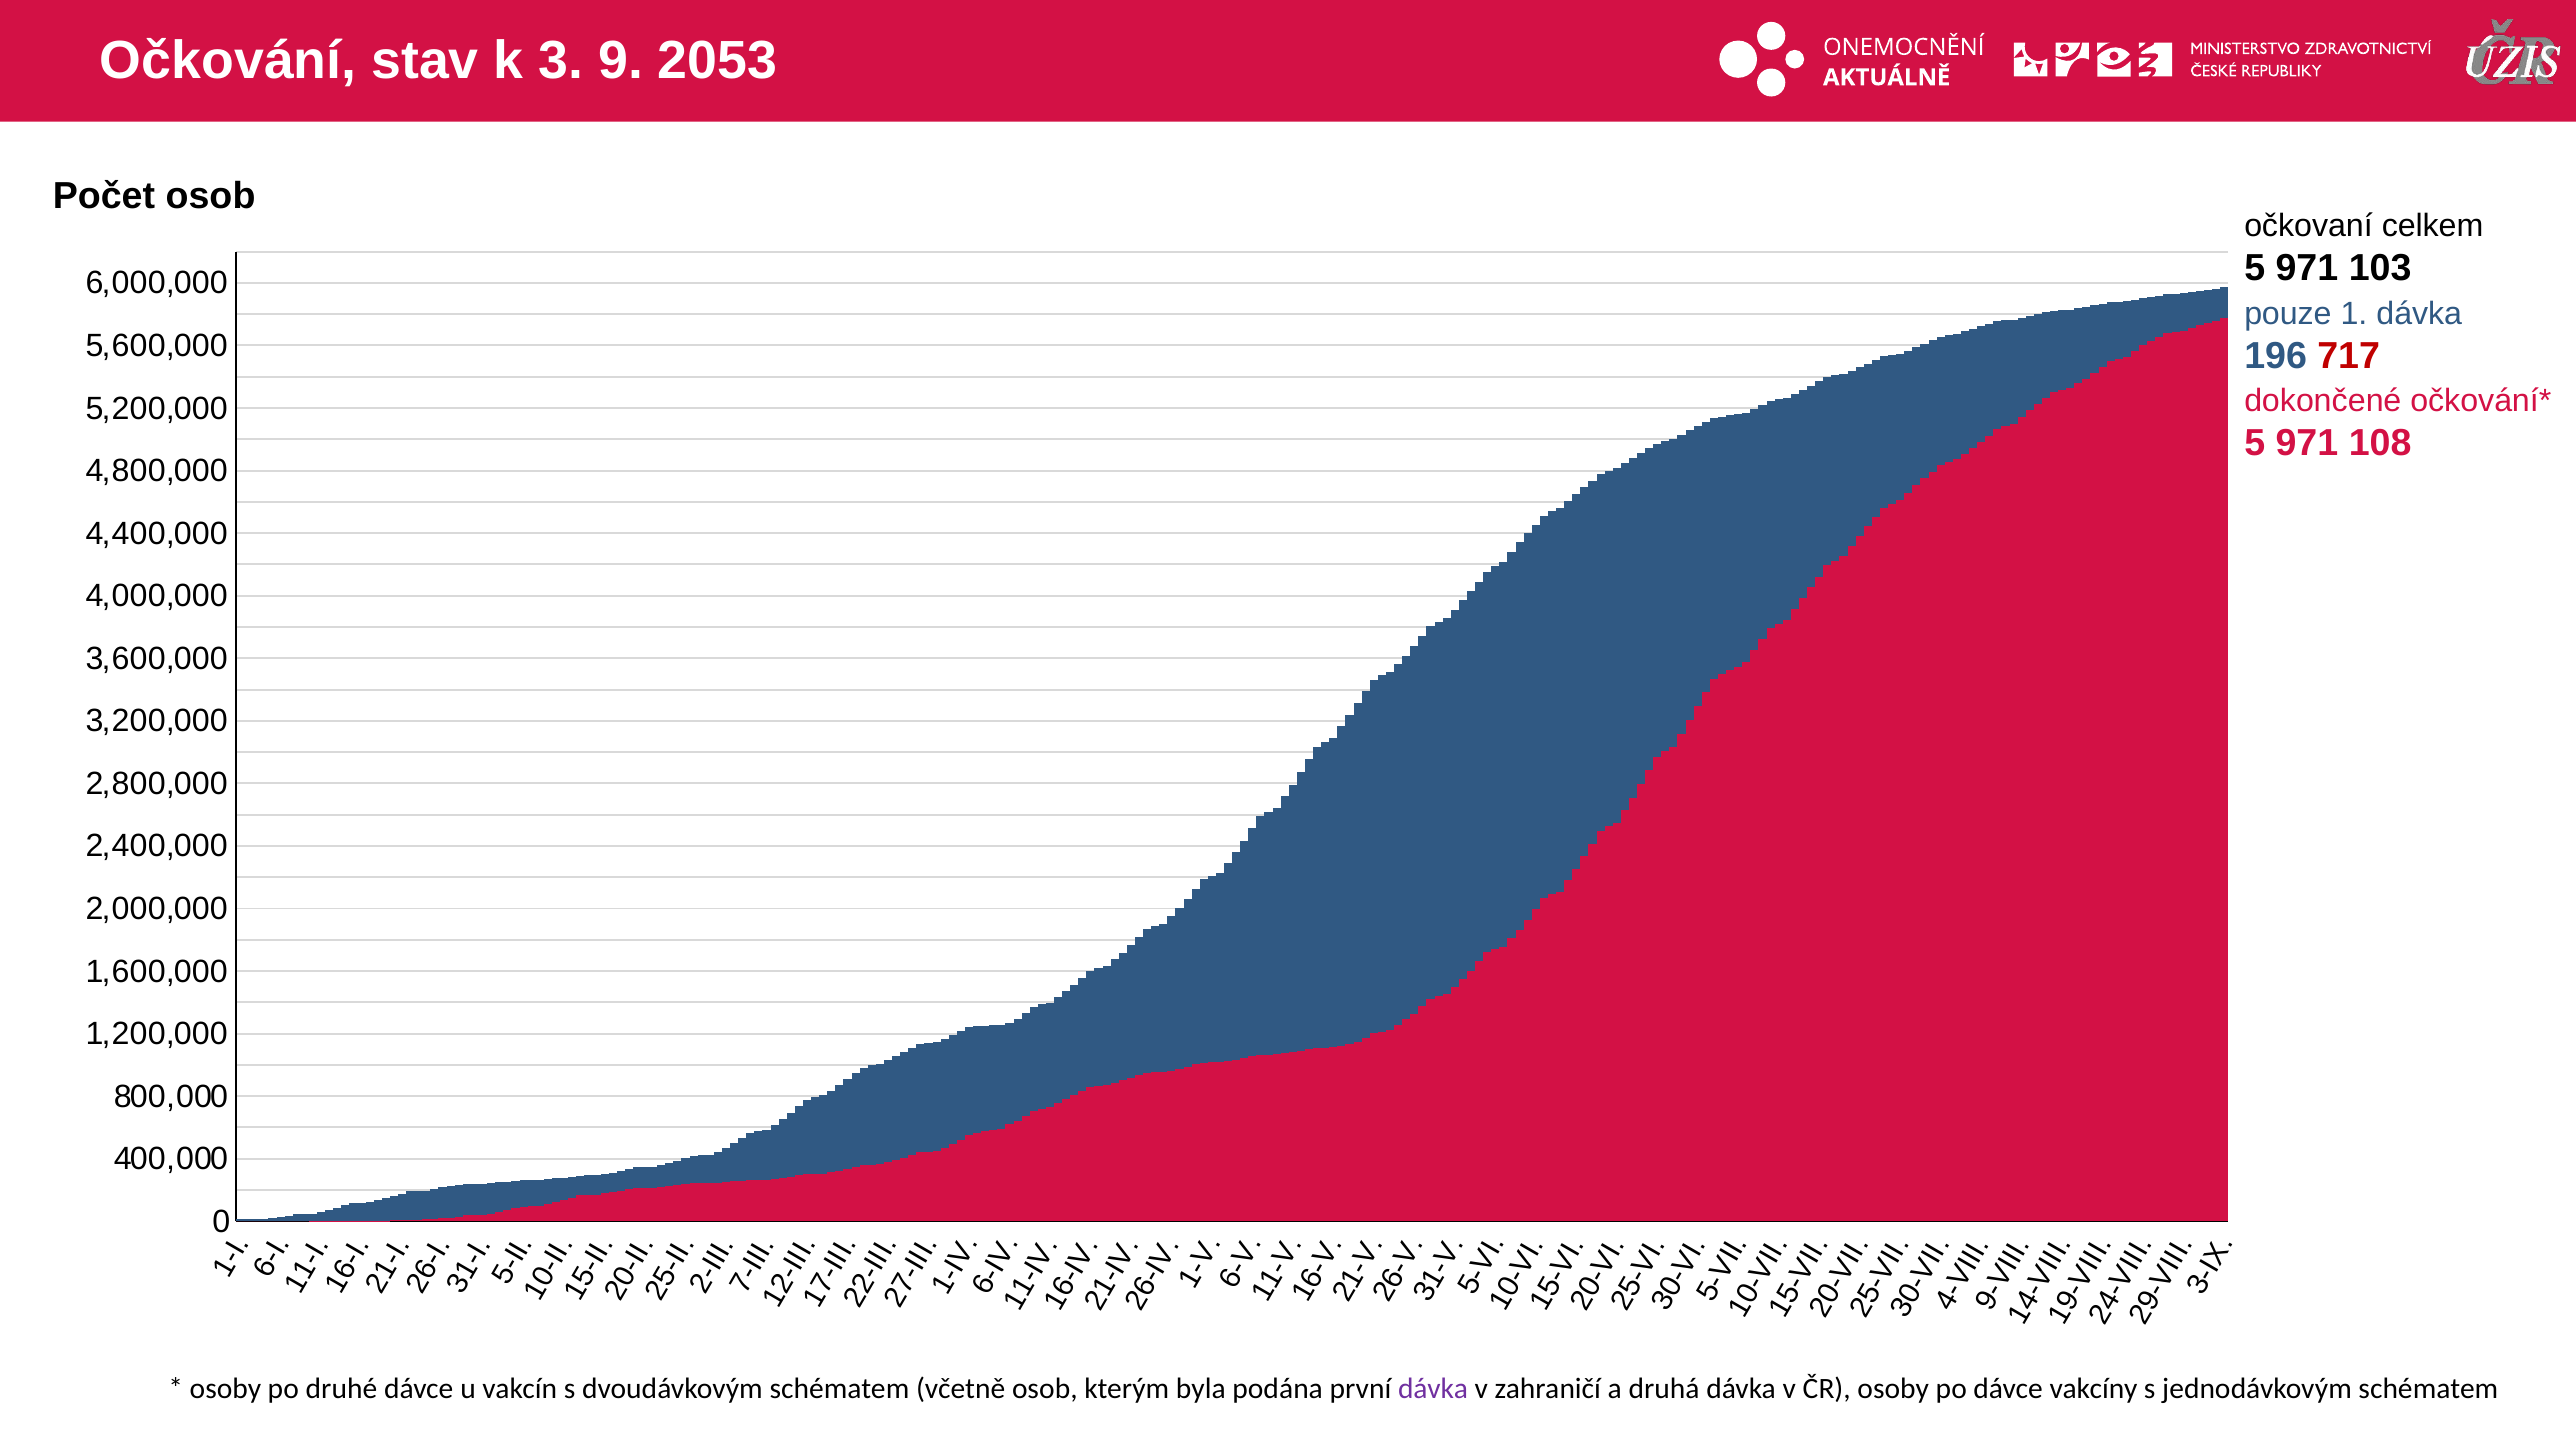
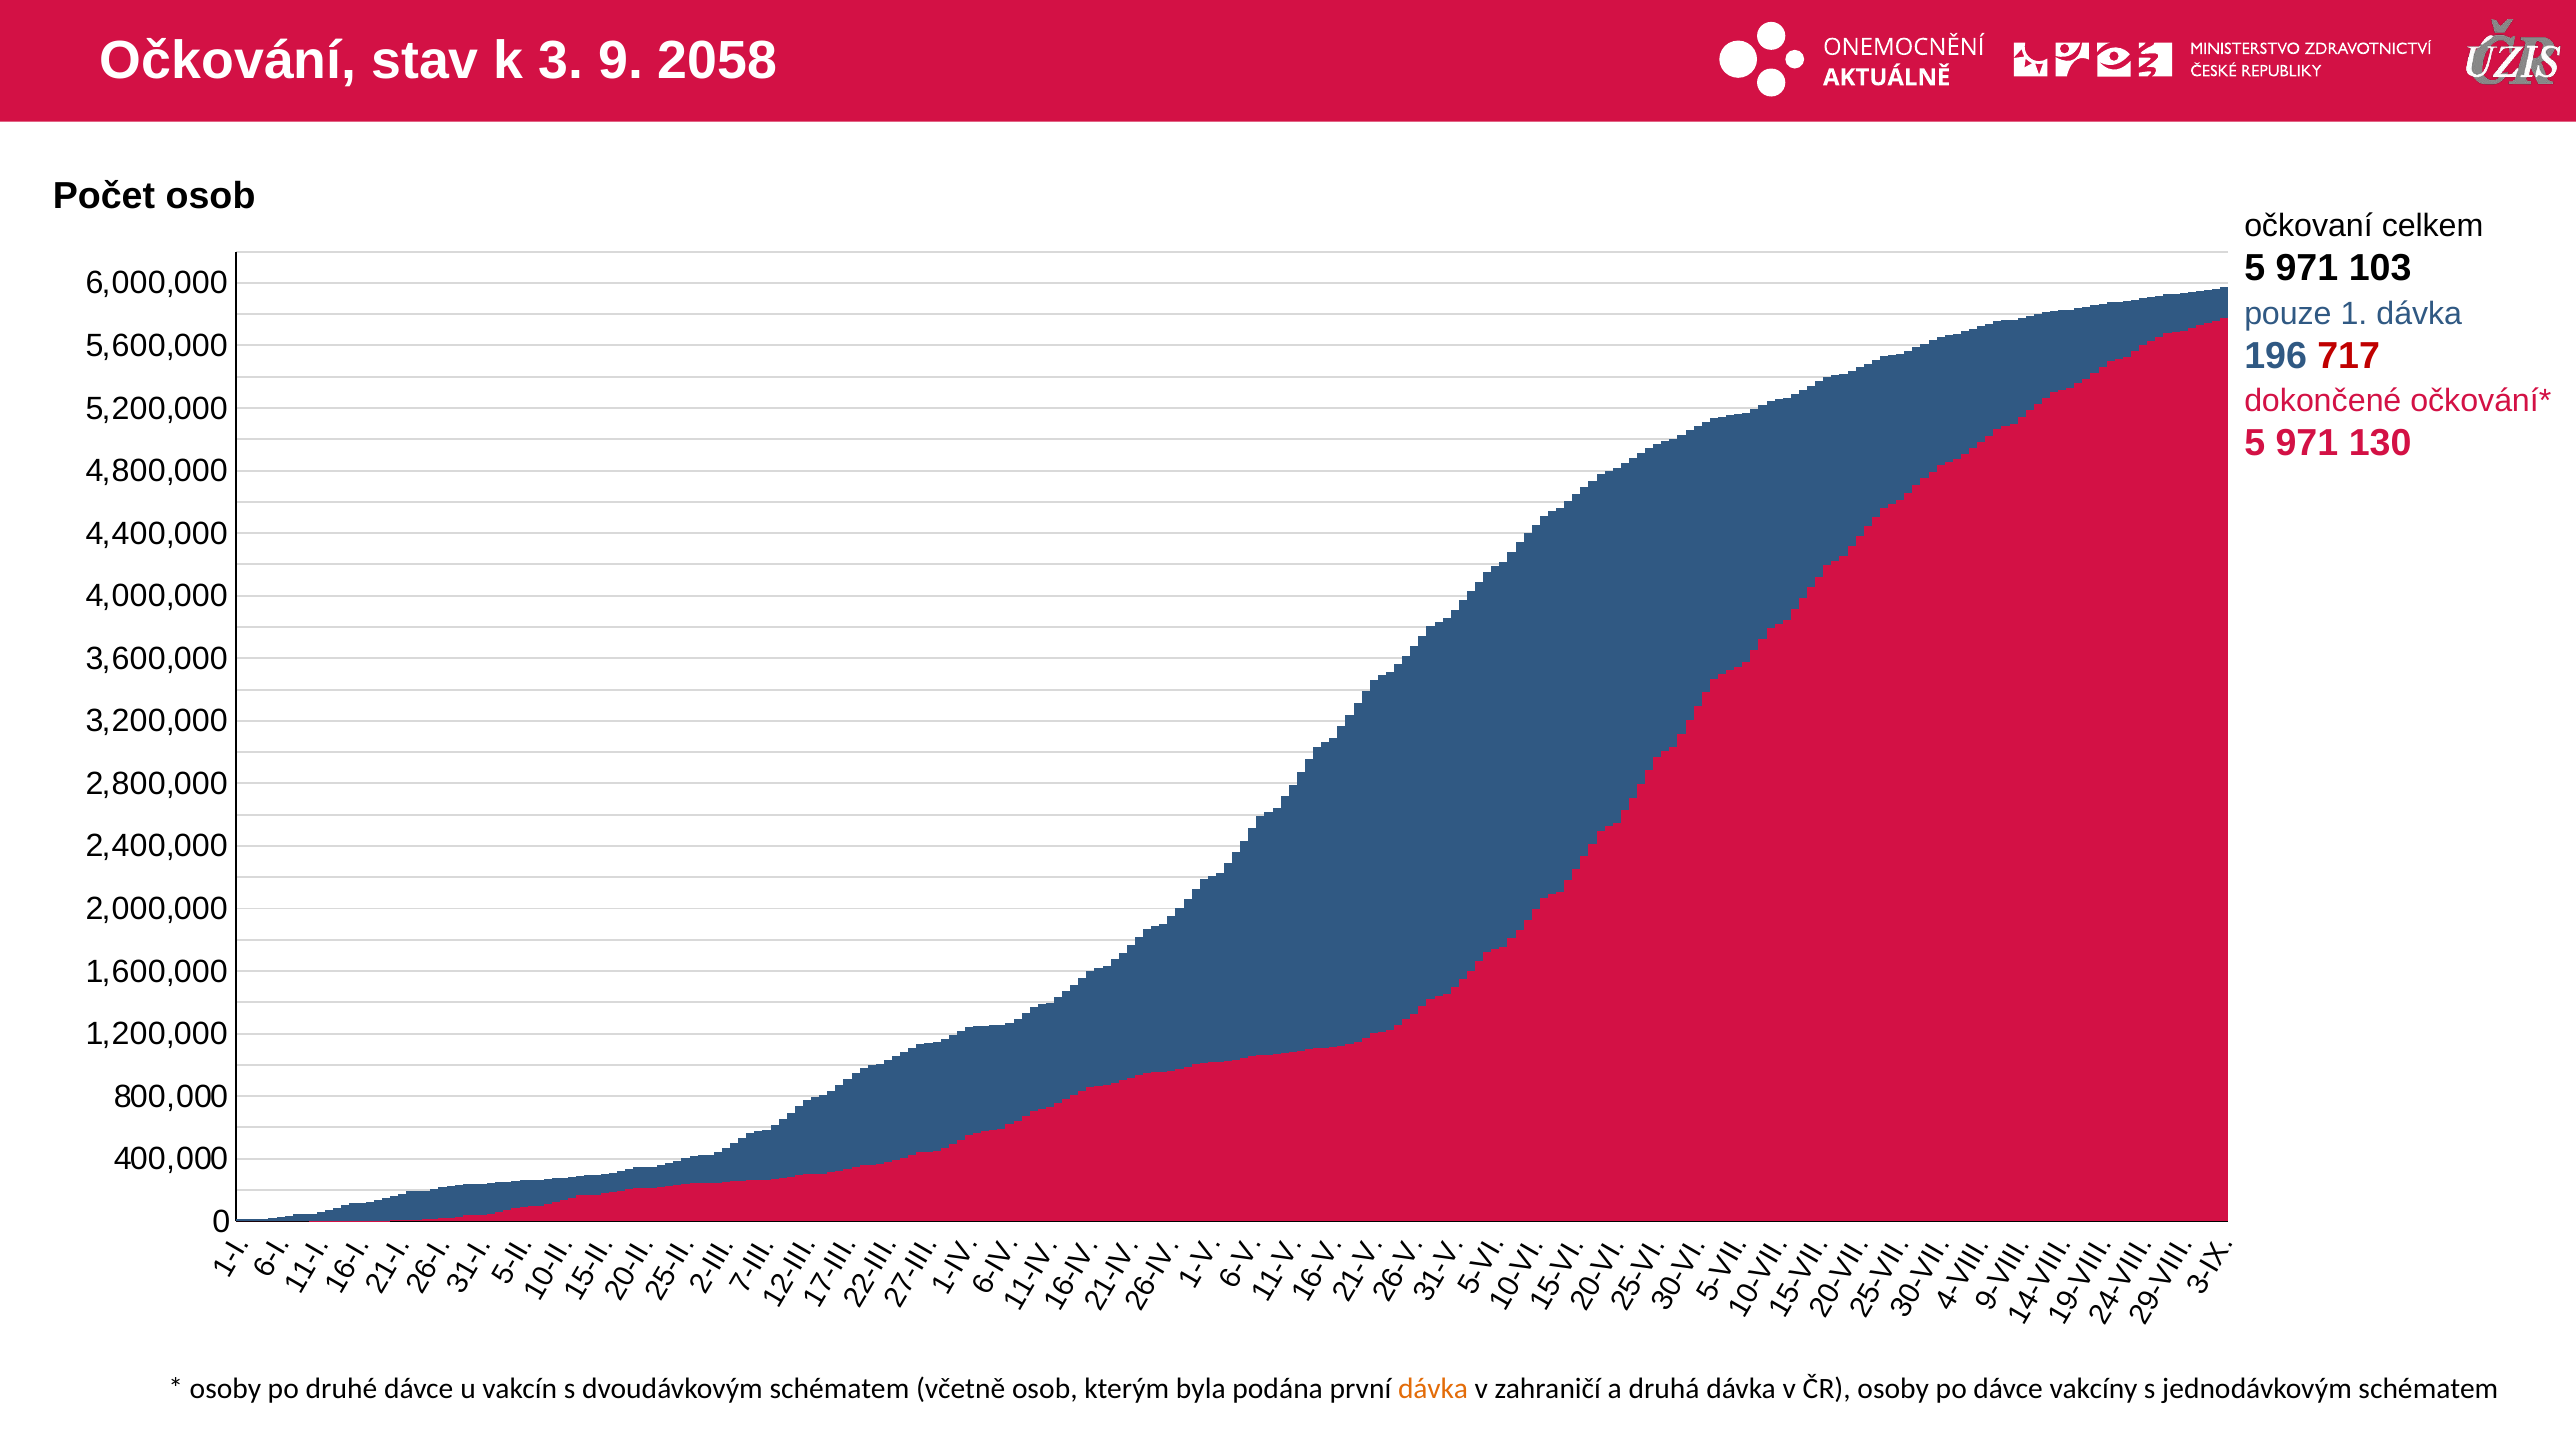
2053: 2053 -> 2058
108: 108 -> 130
dávka at (1433, 1389) colour: purple -> orange
